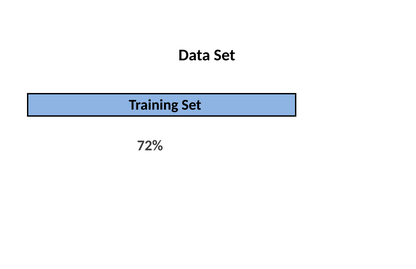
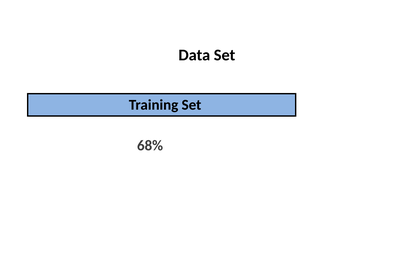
72%: 72% -> 68%
